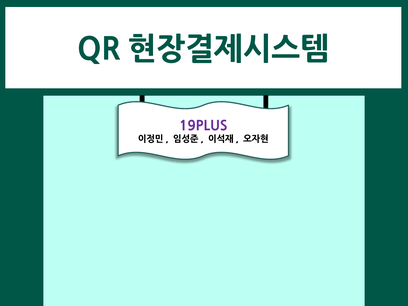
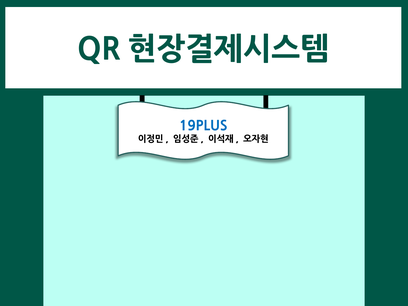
19PLUS colour: purple -> blue
